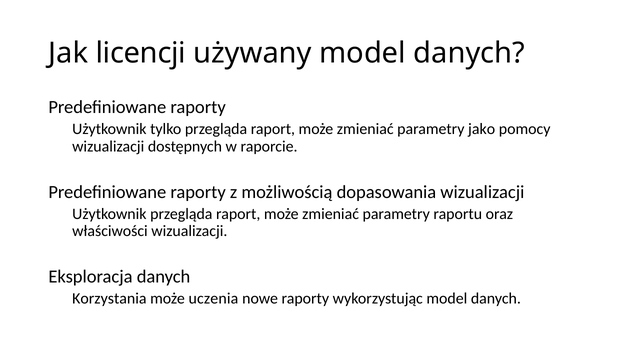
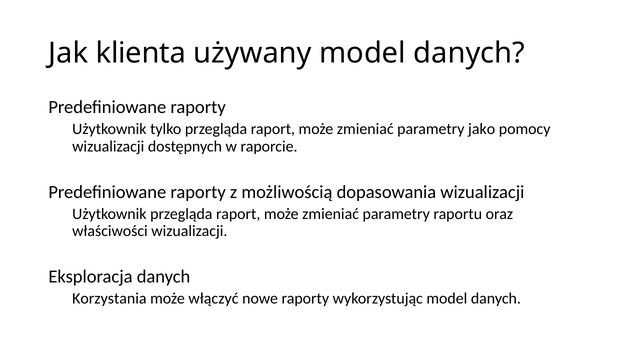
licencji: licencji -> klienta
uczenia: uczenia -> włączyć
